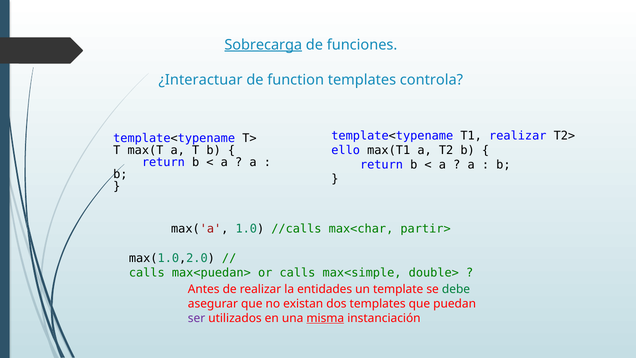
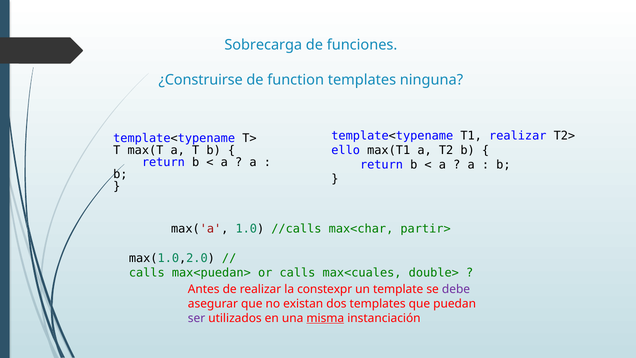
Sobrecarga underline: present -> none
¿Interactuar: ¿Interactuar -> ¿Construirse
controla: controla -> ninguna
max<simple: max<simple -> max<cuales
entidades: entidades -> constexpr
debe colour: green -> purple
